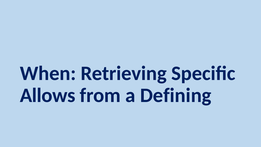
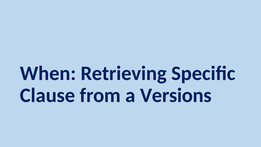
Allows: Allows -> Clause
Defining: Defining -> Versions
